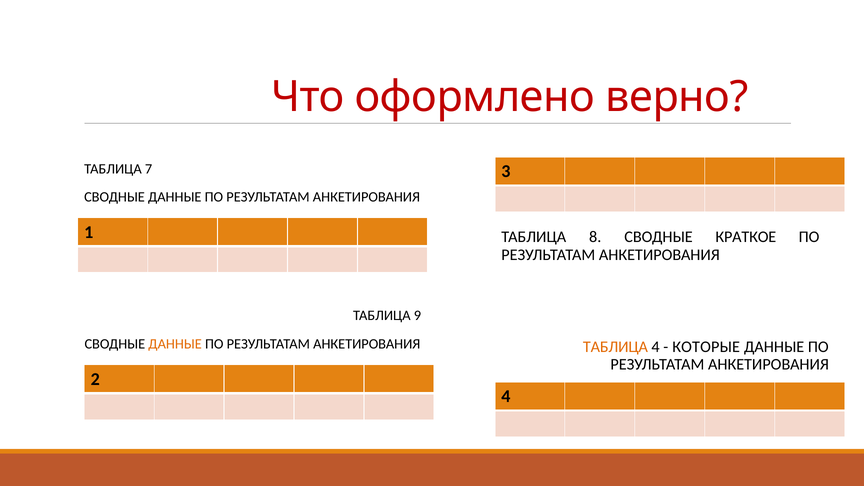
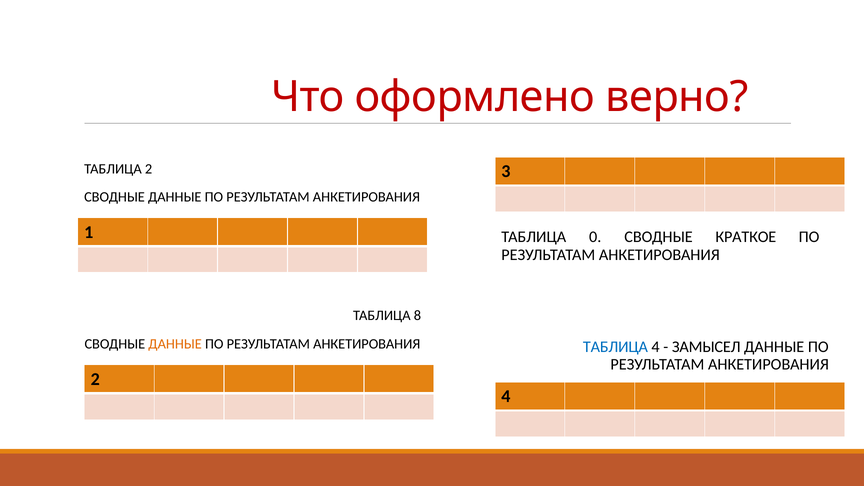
ТАБЛИЦА 7: 7 -> 2
8: 8 -> 0
9: 9 -> 8
ТАБЛИЦА at (615, 347) colour: orange -> blue
КОТОРЫЕ: КОТОРЫЕ -> ЗАМЫСЕЛ
